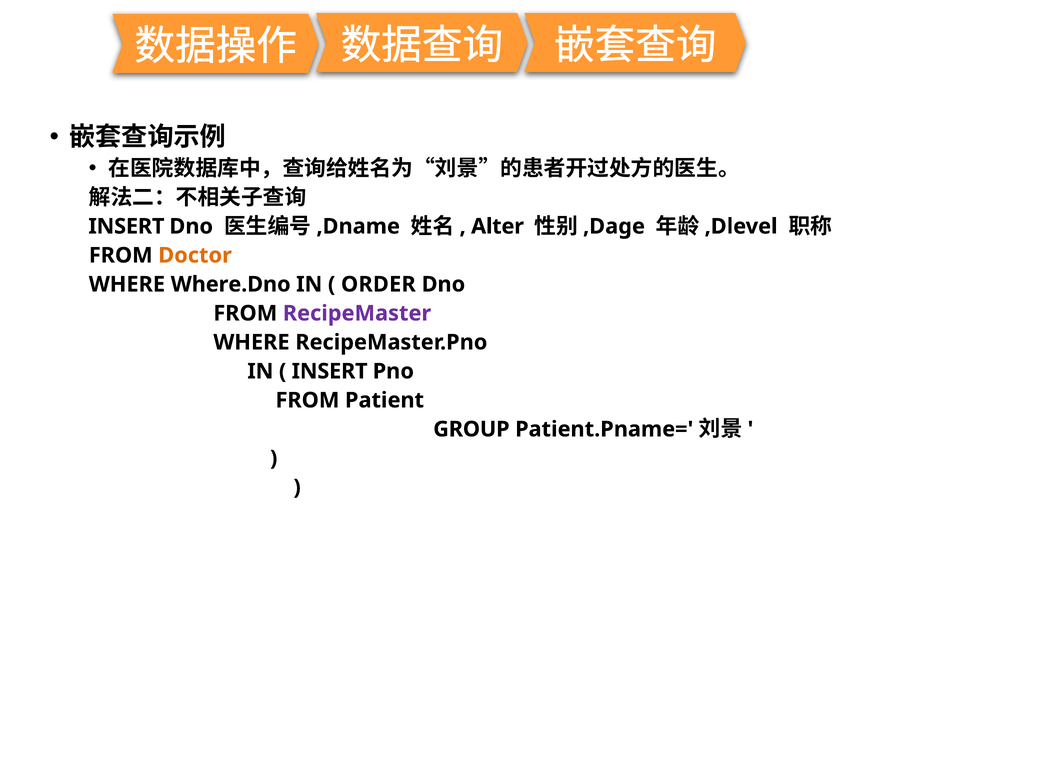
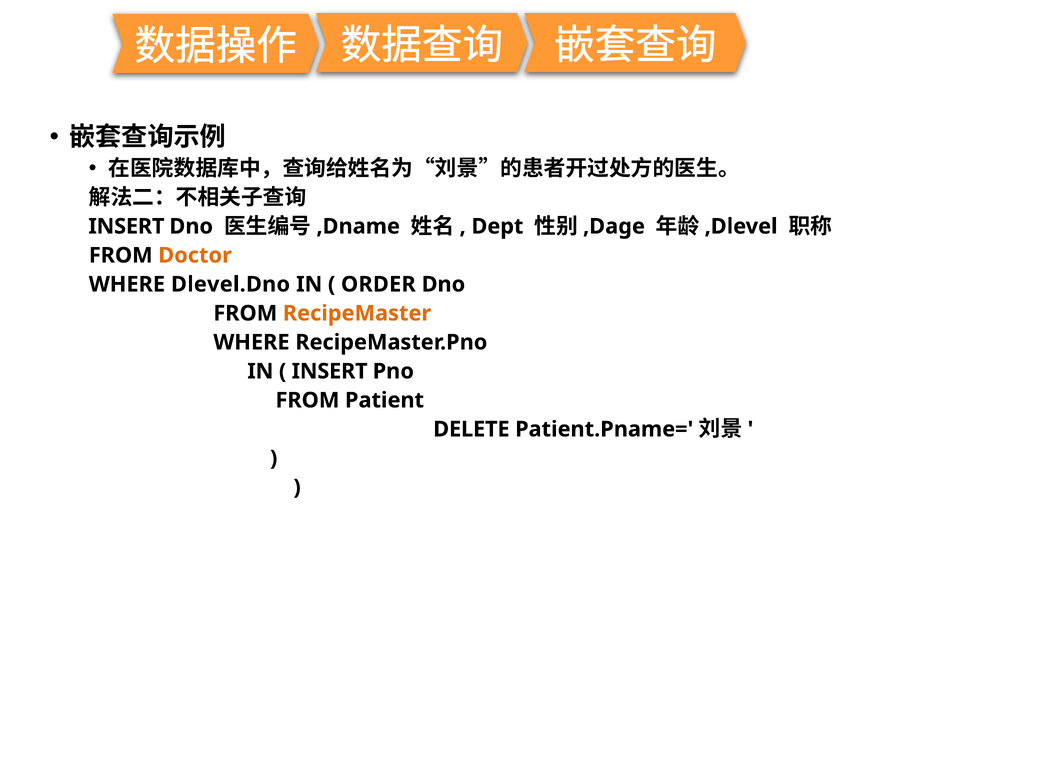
Alter: Alter -> Dept
Where.Dno: Where.Dno -> Dlevel.Dno
RecipeMaster colour: purple -> orange
GROUP: GROUP -> DELETE
